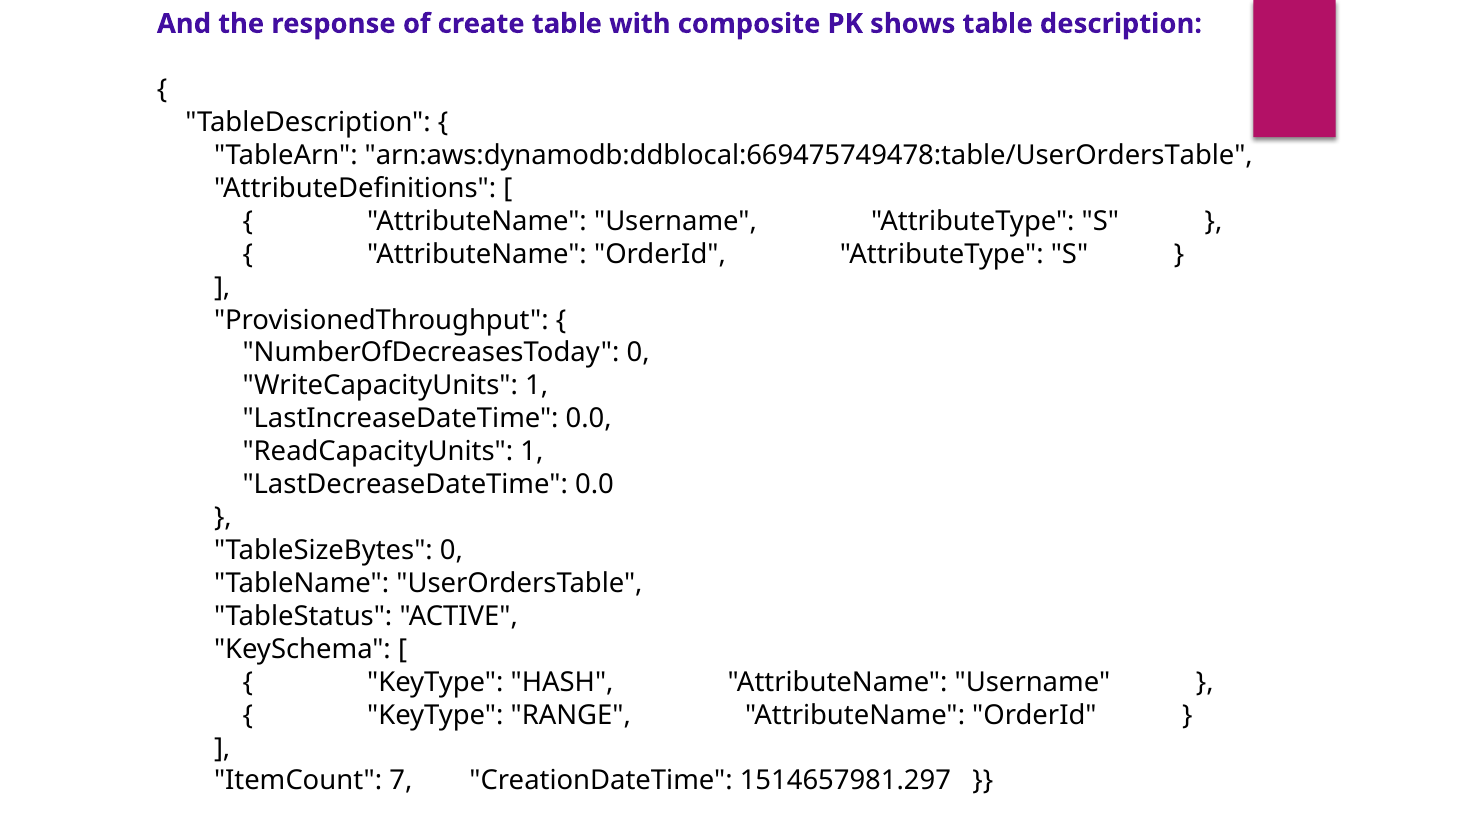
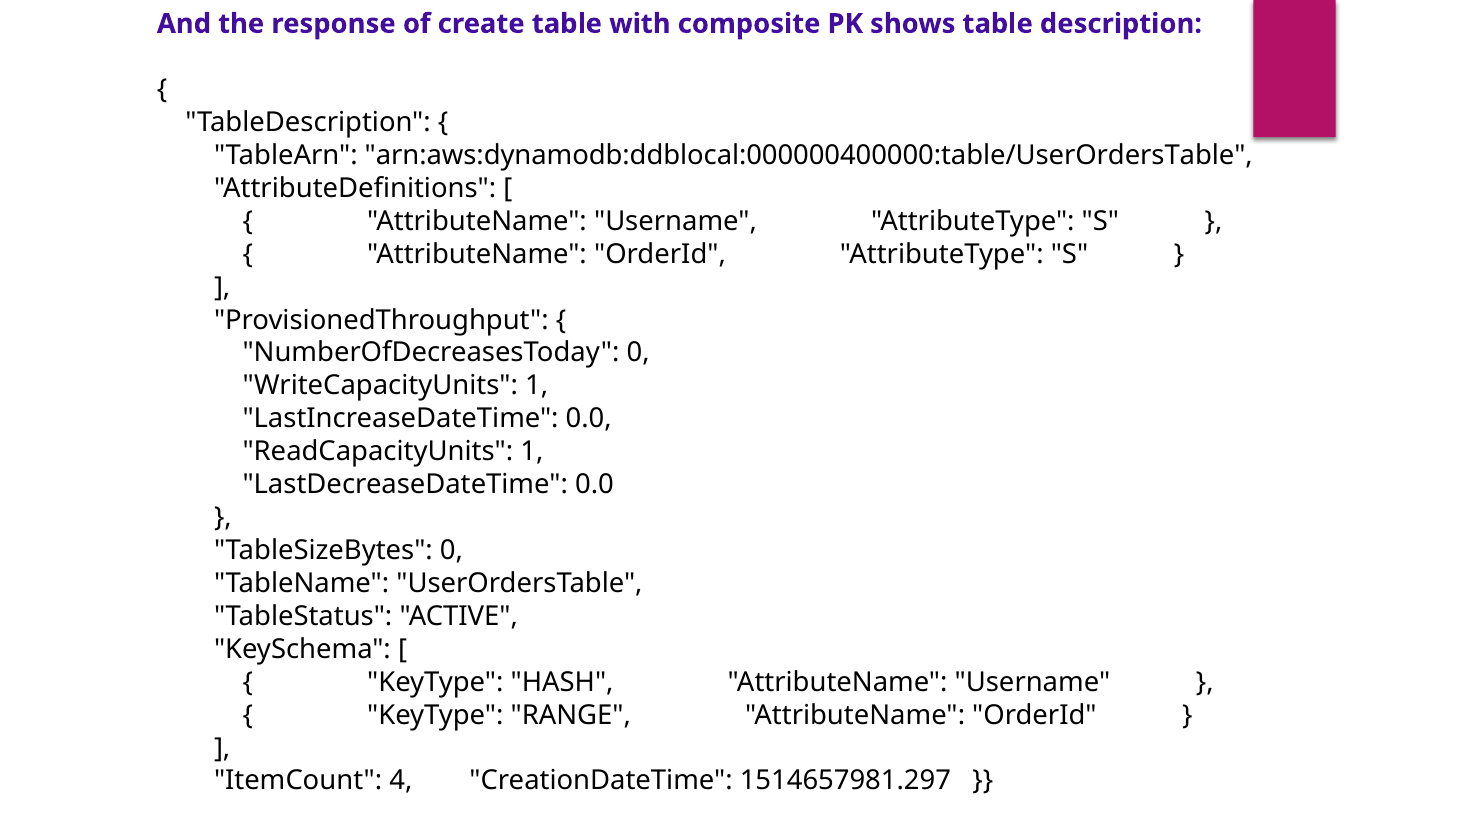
arn:aws:dynamodb:ddblocal:669475749478:table/UserOrdersTable: arn:aws:dynamodb:ddblocal:669475749478:table/UserOrdersTable -> arn:aws:dynamodb:ddblocal:000000400000:table/UserOrdersTable
7: 7 -> 4
